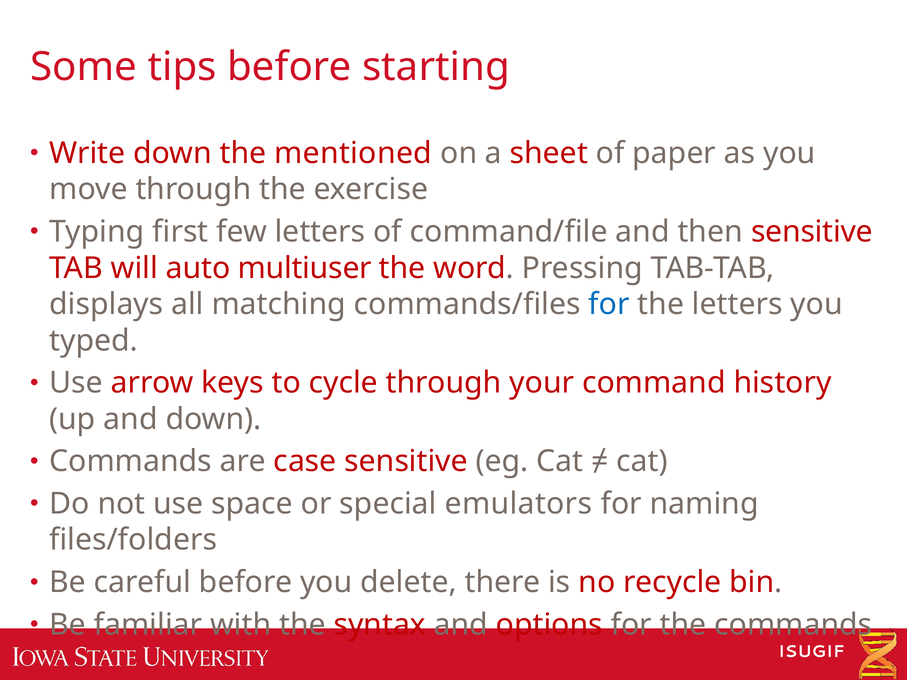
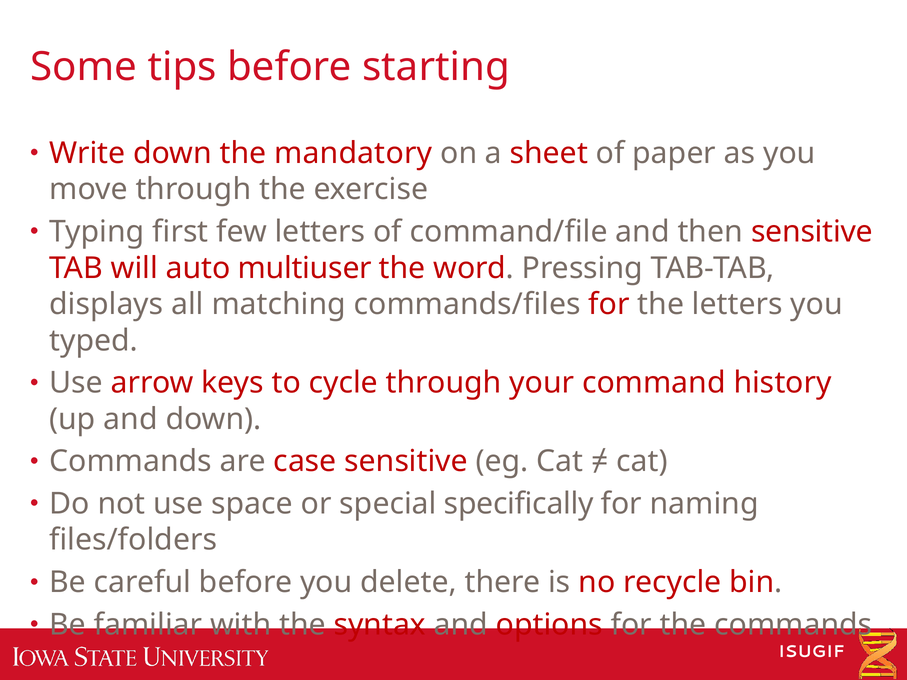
mentioned: mentioned -> mandatory
for at (609, 304) colour: blue -> red
emulators: emulators -> specifically
